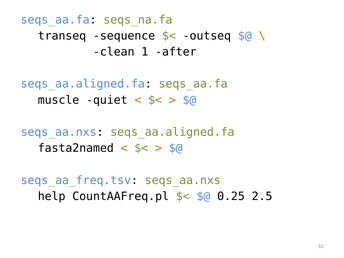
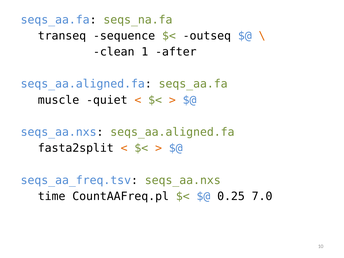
fasta2named: fasta2named -> fasta2split
help: help -> time
2.5: 2.5 -> 7.0
